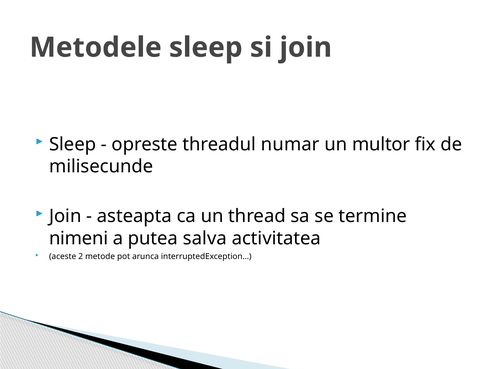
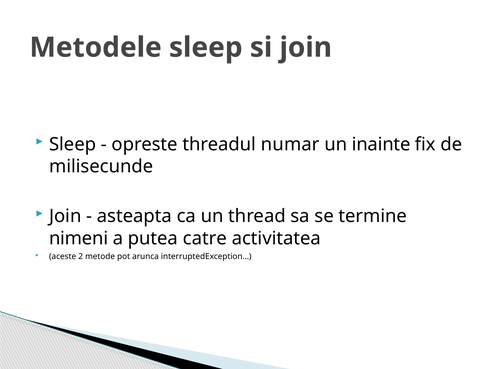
multor: multor -> inainte
salva: salva -> catre
